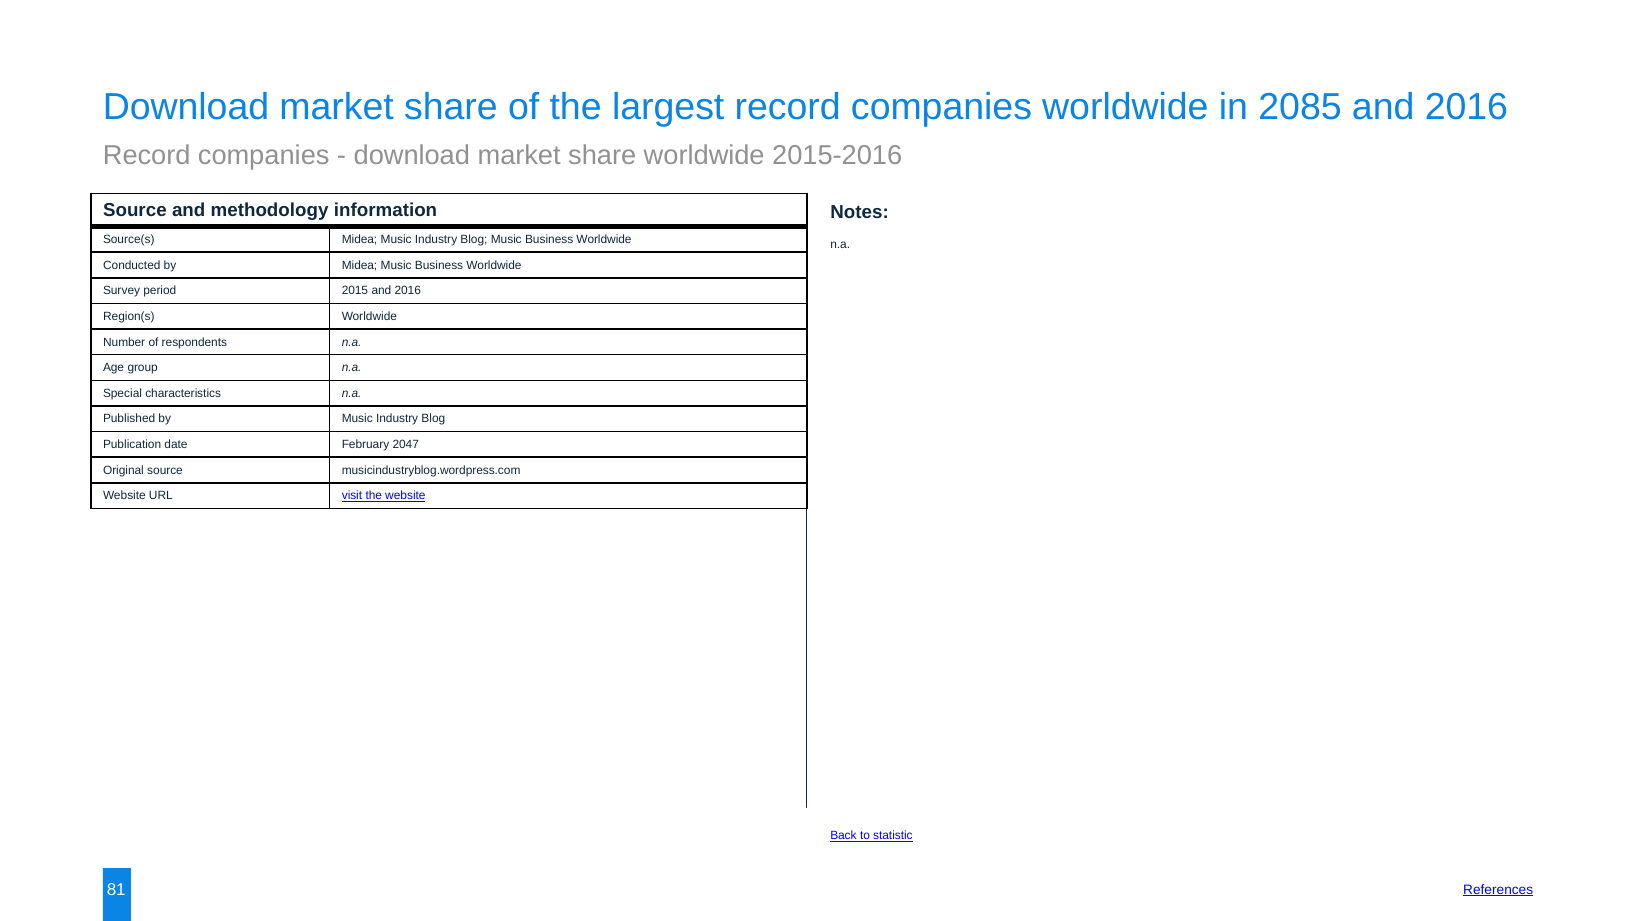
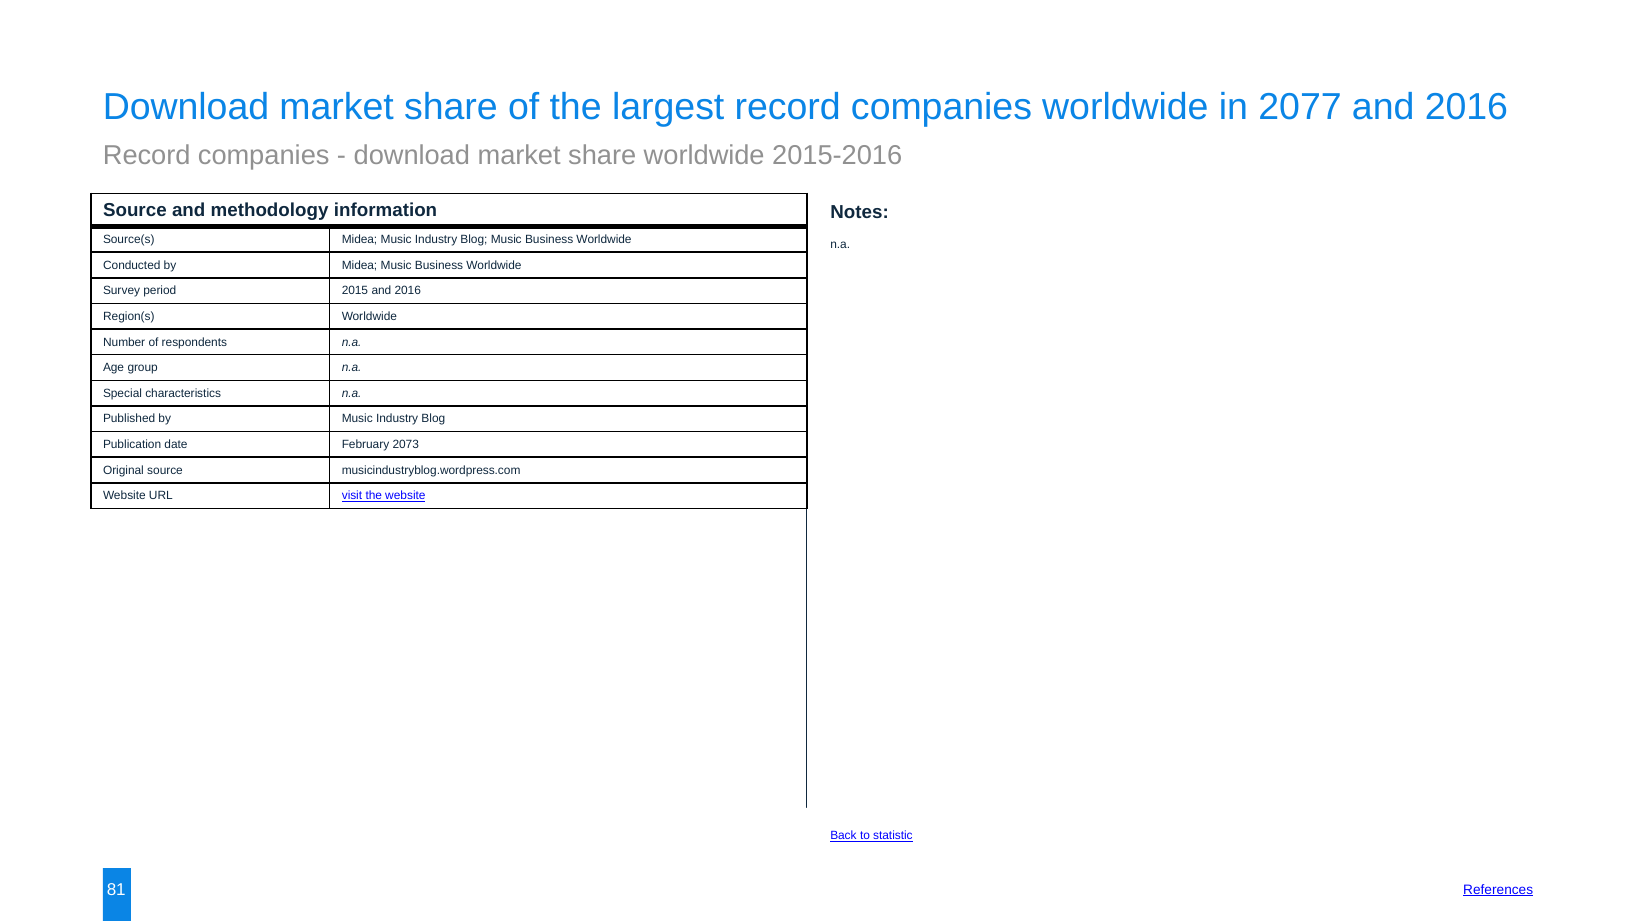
2085: 2085 -> 2077
2047: 2047 -> 2073
